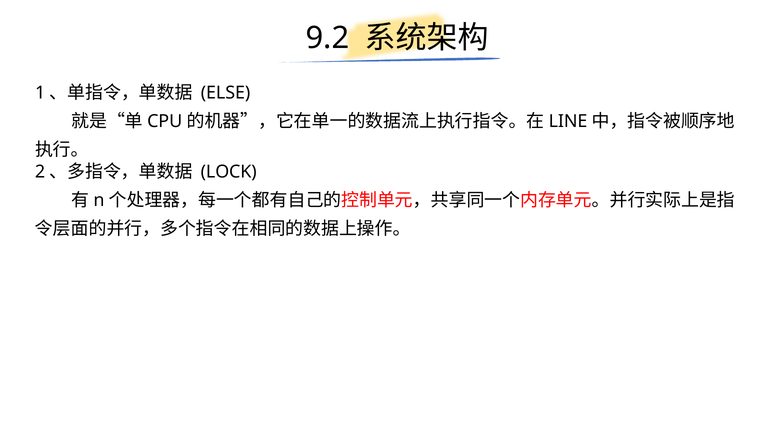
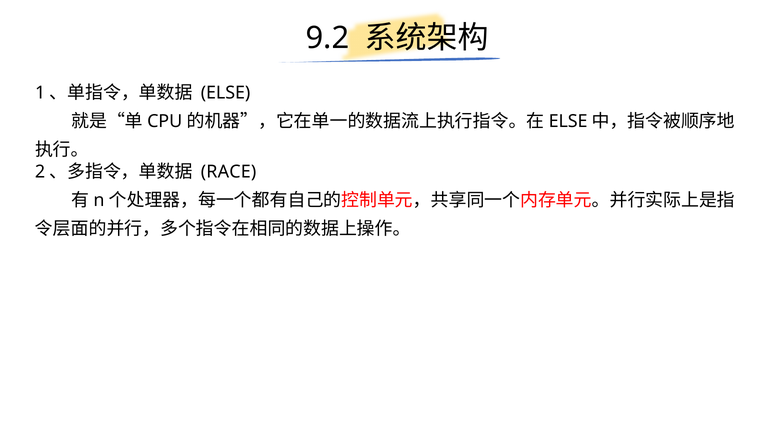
LINE at (568, 121): LINE -> ELSE
LOCK: LOCK -> RACE
